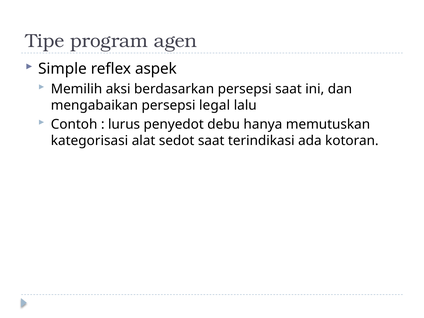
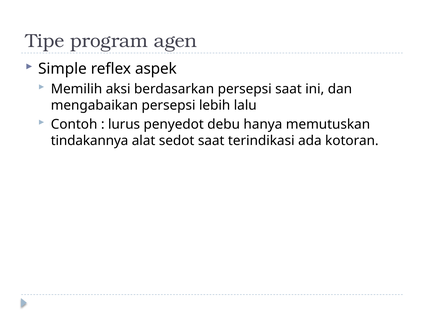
legal: legal -> lebih
kategorisasi: kategorisasi -> tindakannya
